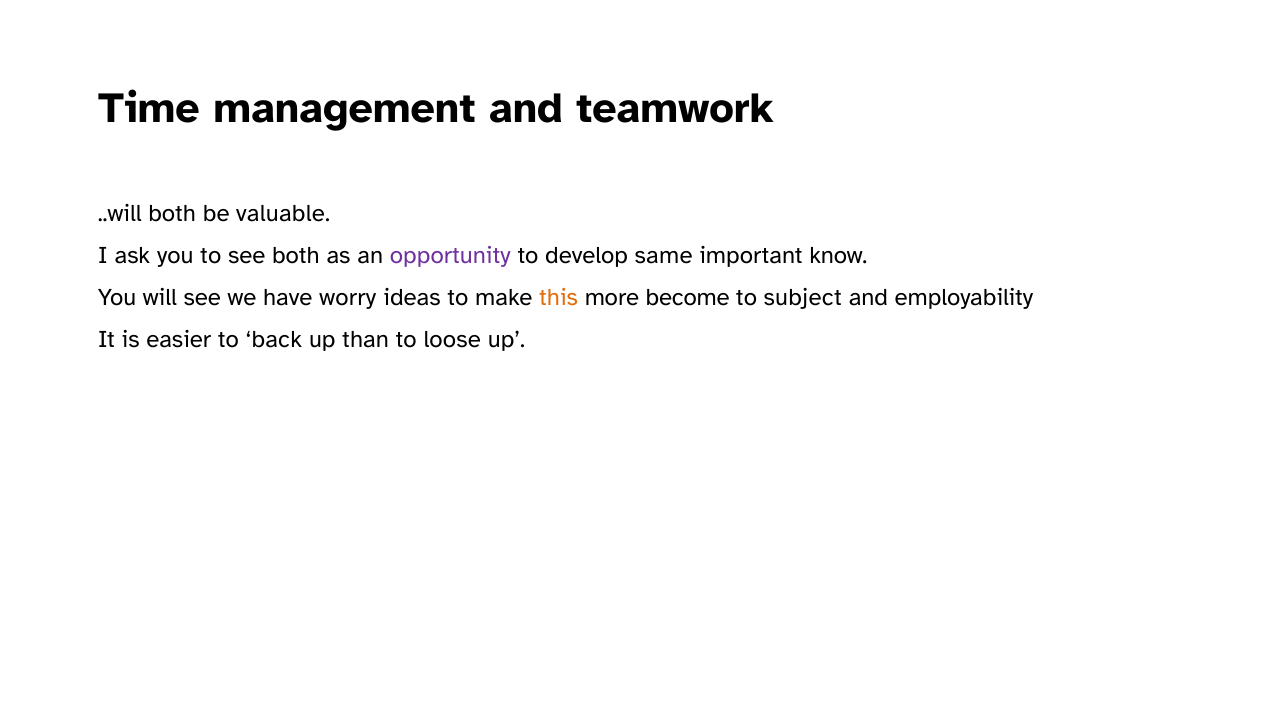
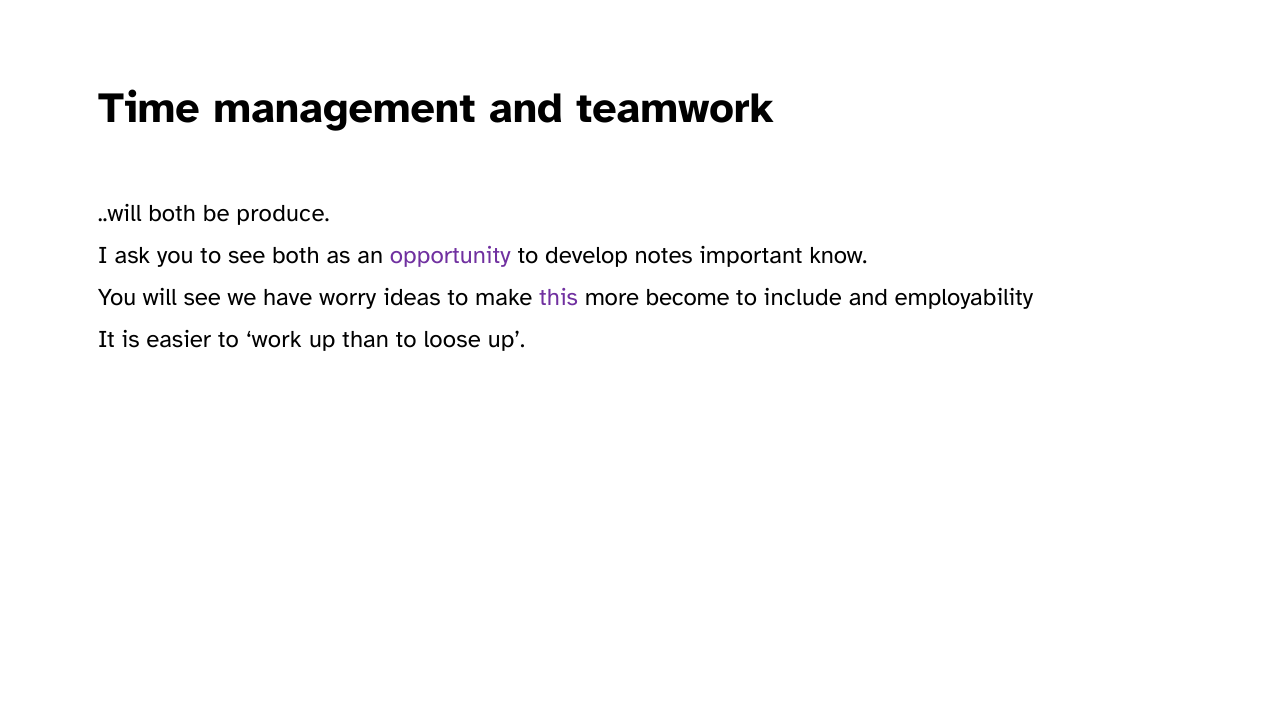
valuable: valuable -> produce
same: same -> notes
this colour: orange -> purple
subject: subject -> include
back: back -> work
